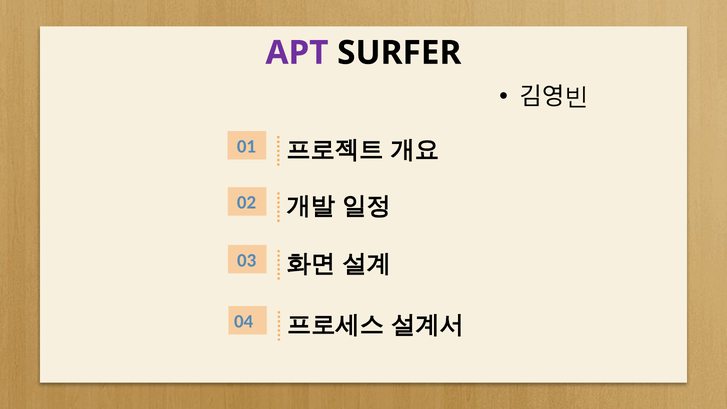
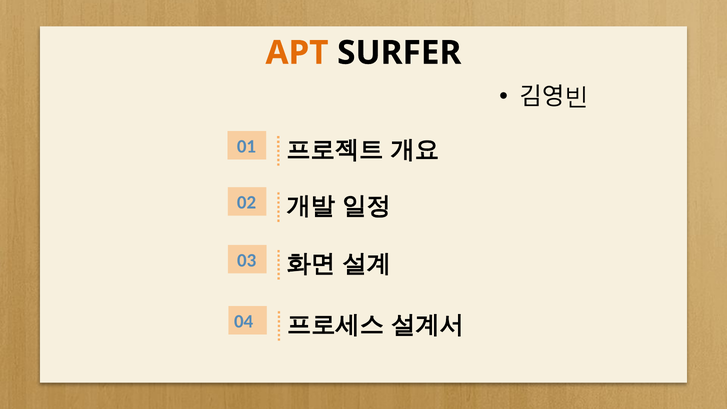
APT colour: purple -> orange
